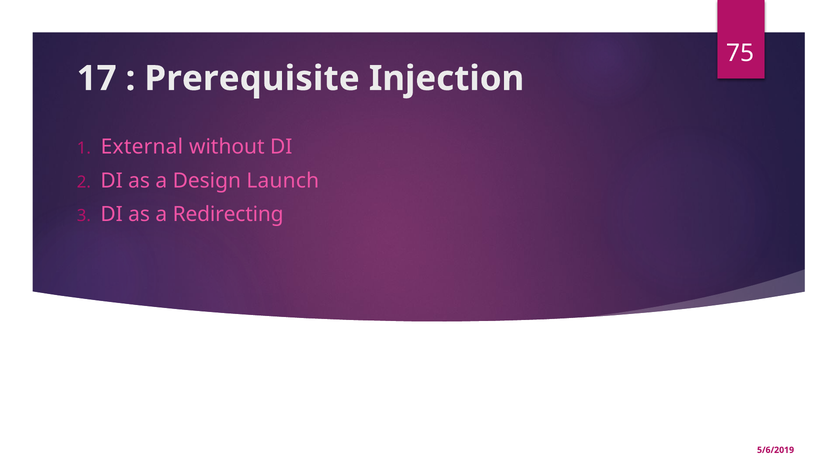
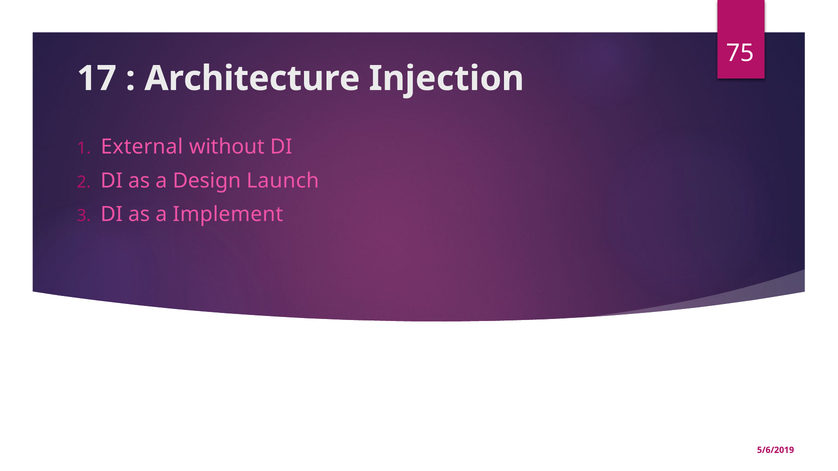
Prerequisite: Prerequisite -> Architecture
Redirecting: Redirecting -> Implement
